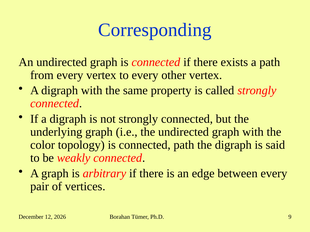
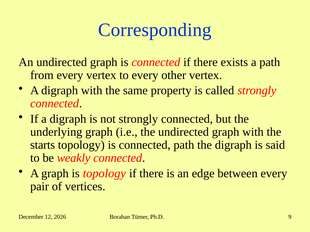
color: color -> starts
is arbitrary: arbitrary -> topology
